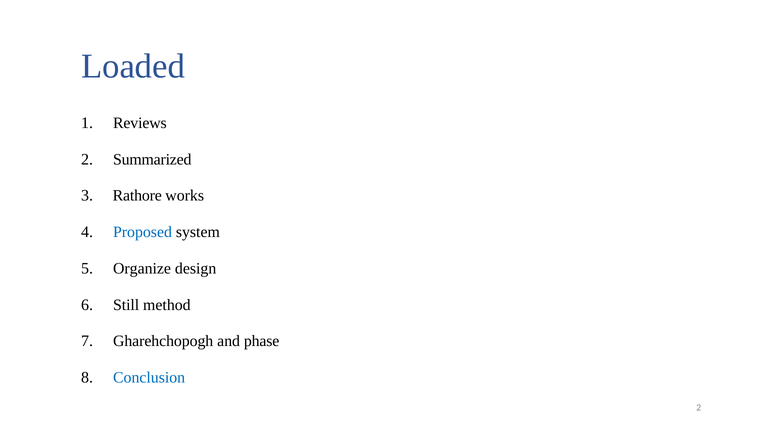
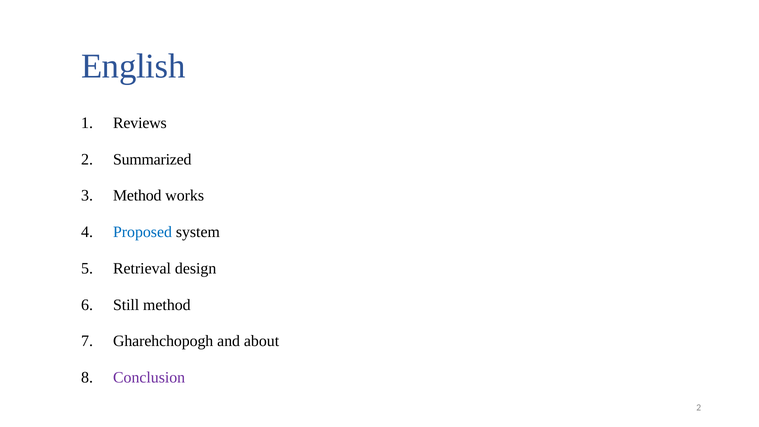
Loaded: Loaded -> English
Rathore at (137, 196): Rathore -> Method
Organize: Organize -> Retrieval
phase: phase -> about
Conclusion colour: blue -> purple
